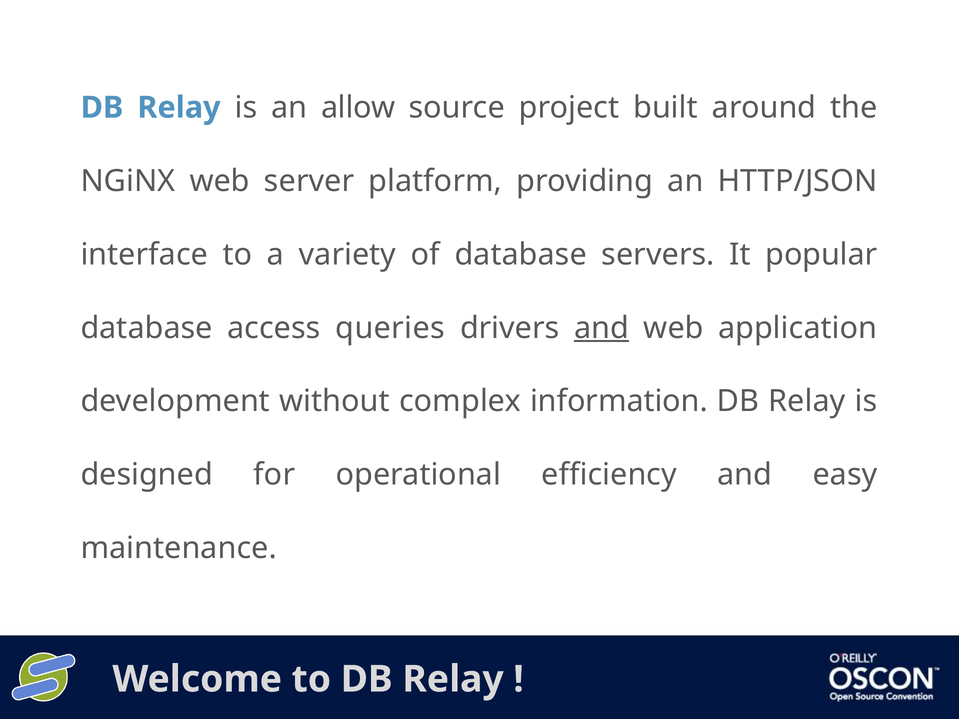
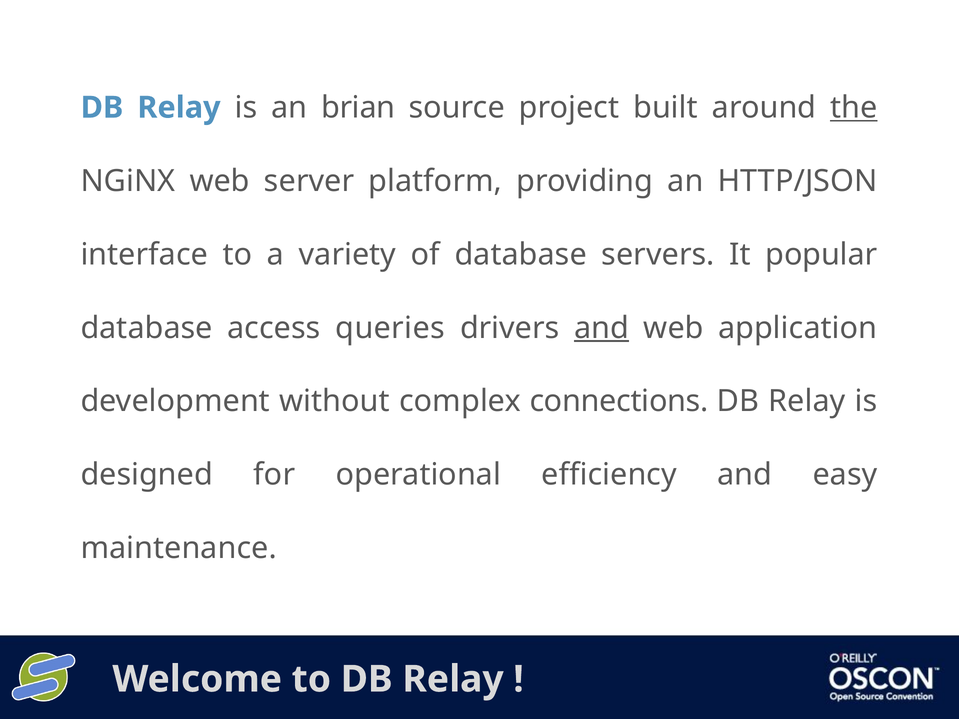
allow: allow -> brian
the underline: none -> present
information: information -> connections
